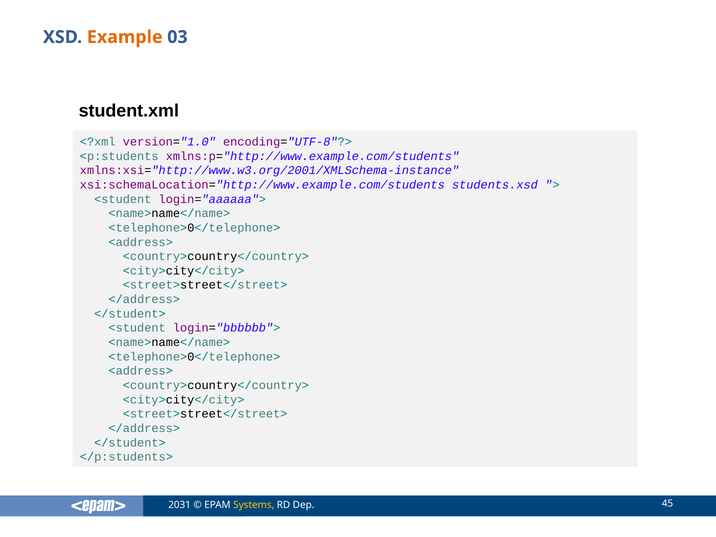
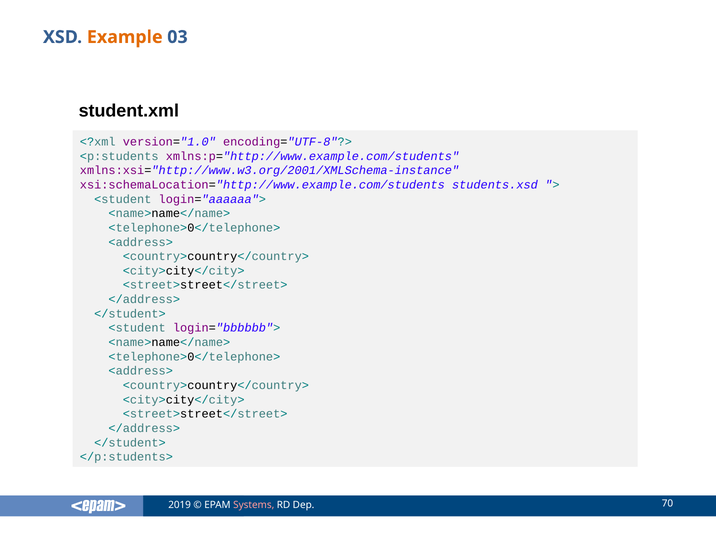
2031: 2031 -> 2019
Systems colour: yellow -> pink
45: 45 -> 70
